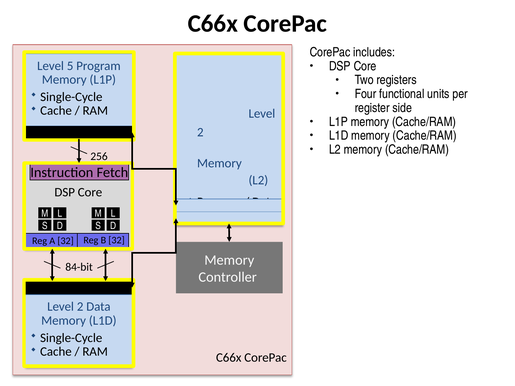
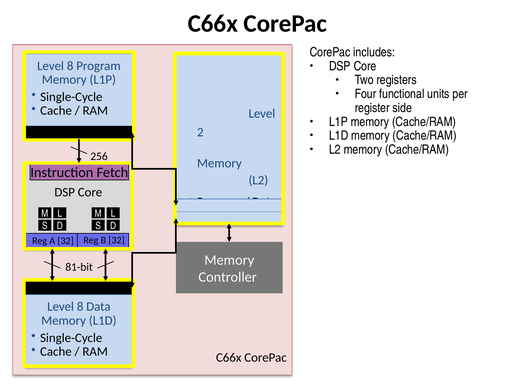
5 at (70, 66): 5 -> 8
84-bit: 84-bit -> 81-bit
2 at (80, 307): 2 -> 8
